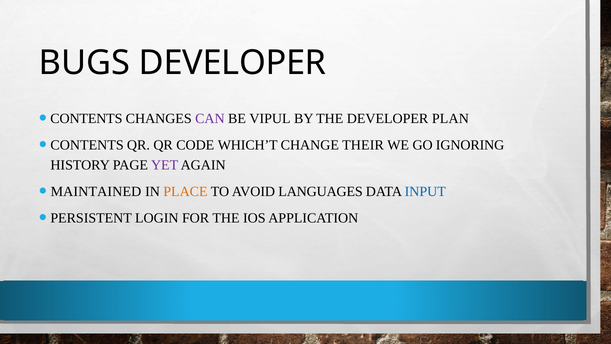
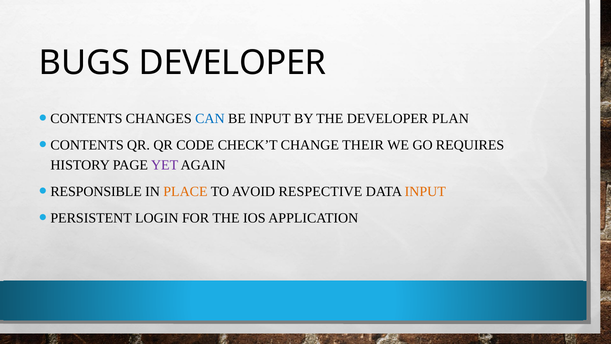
CAN colour: purple -> blue
BE VIPUL: VIPUL -> INPUT
WHICH’T: WHICH’T -> CHECK’T
IGNORING: IGNORING -> REQUIRES
MAINTAINED: MAINTAINED -> RESPONSIBLE
LANGUAGES: LANGUAGES -> RESPECTIVE
INPUT at (425, 192) colour: blue -> orange
